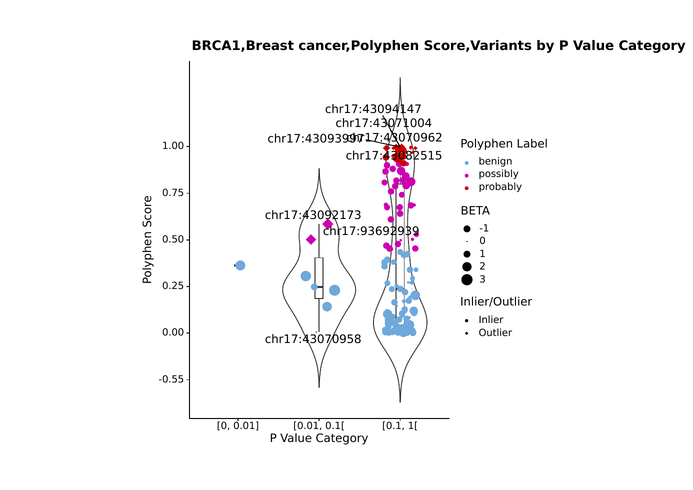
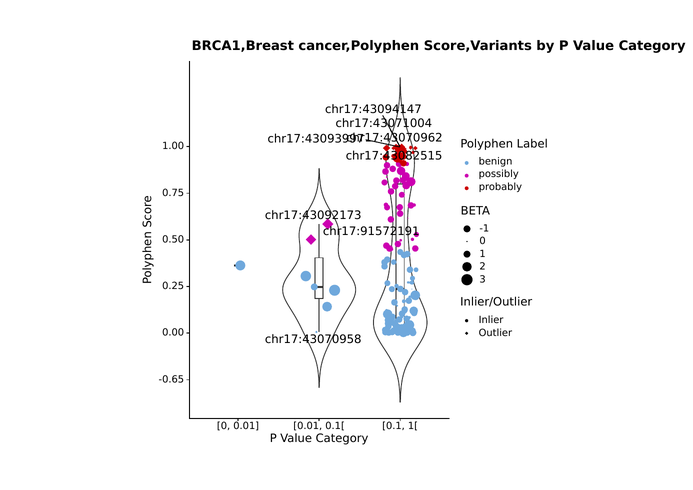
chr17:93692939: chr17:93692939 -> chr17:91572191
-0.55: -0.55 -> -0.65
